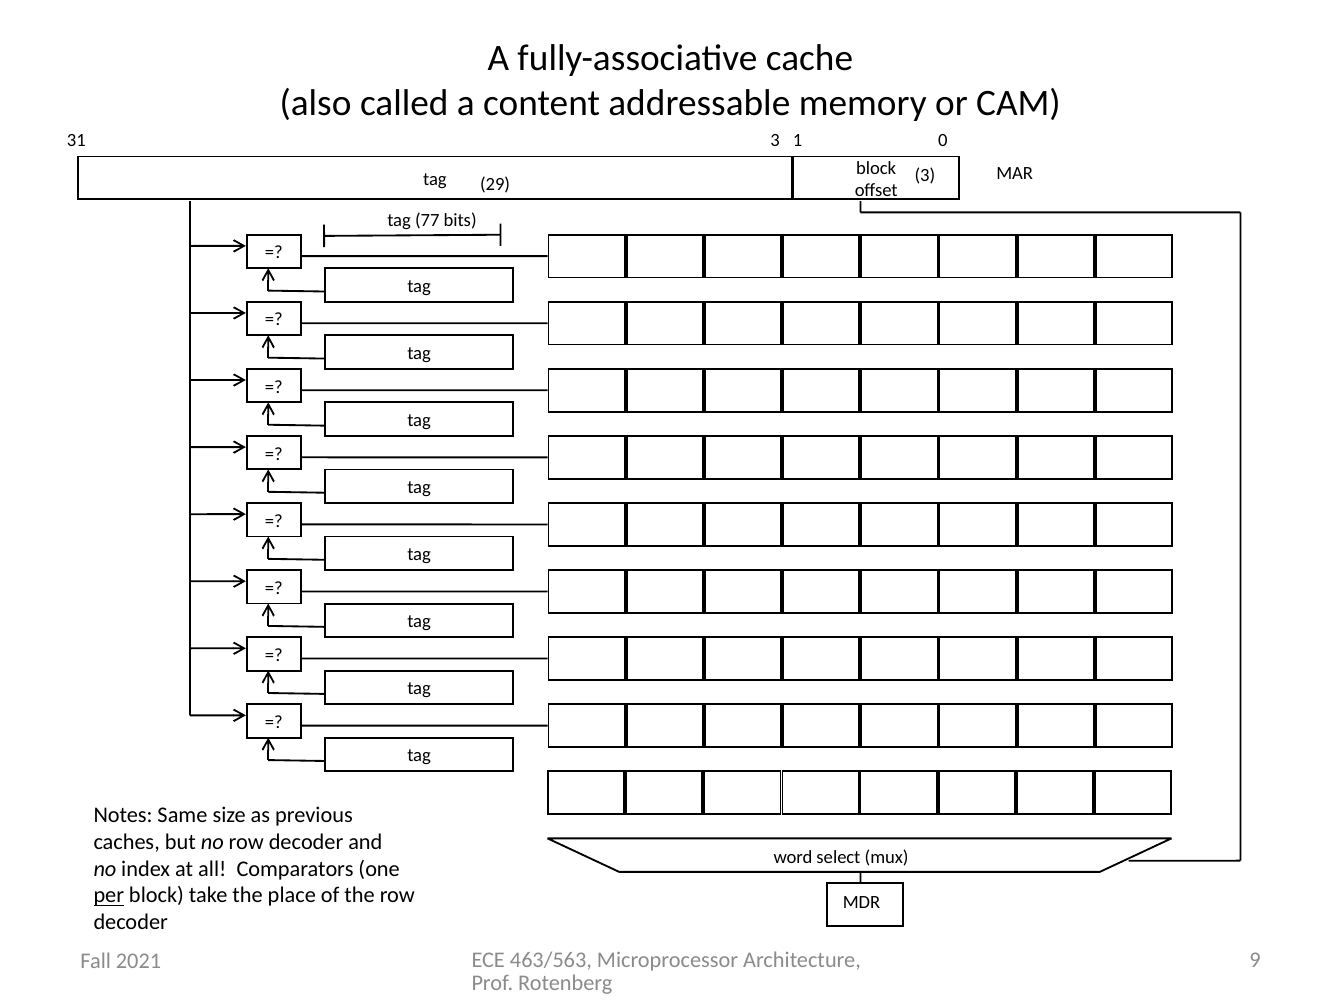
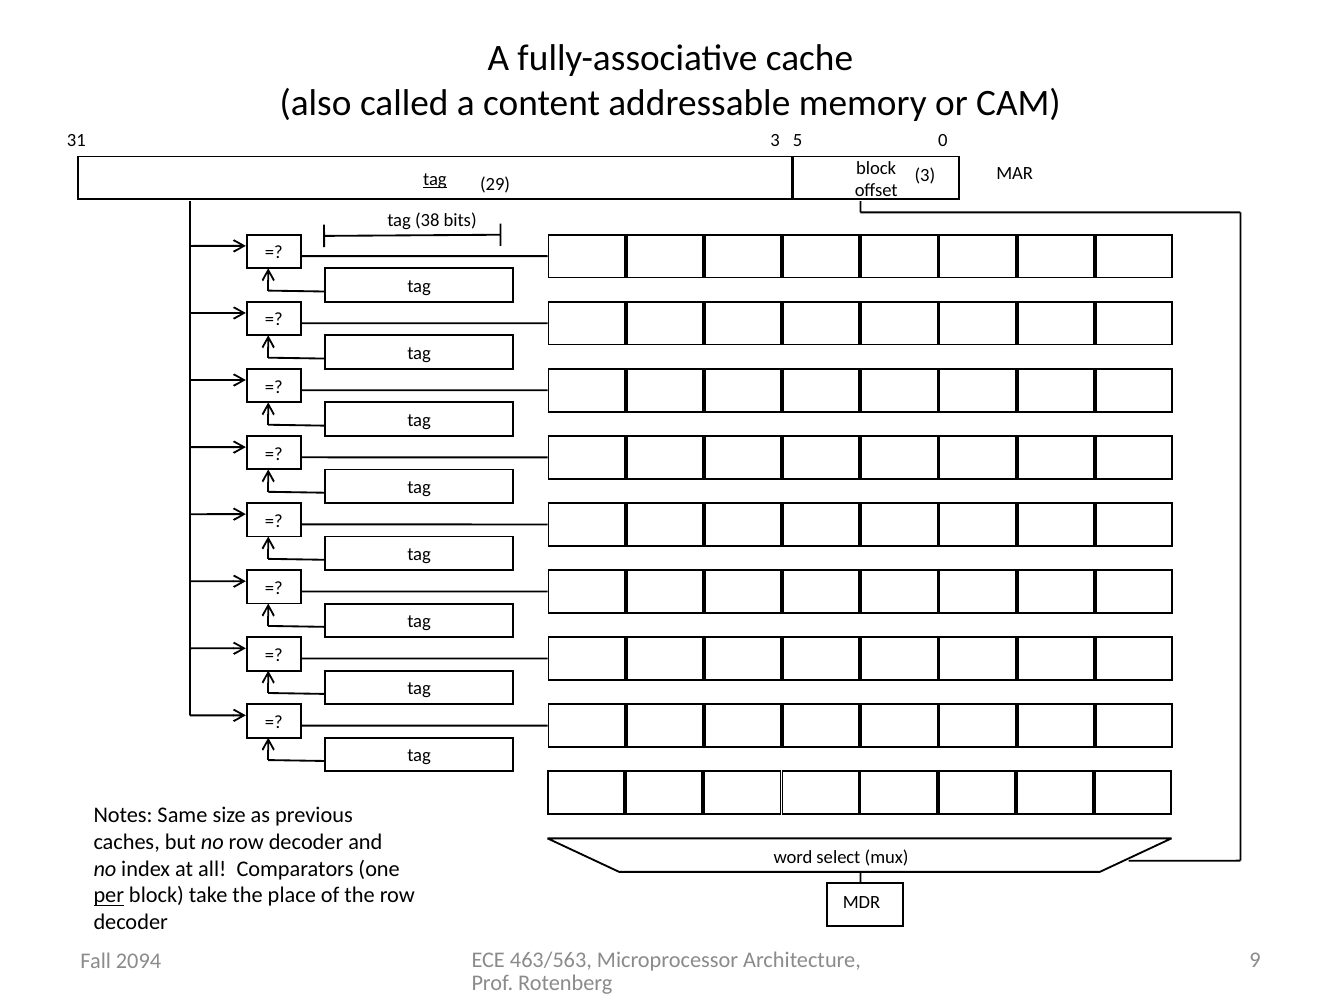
1: 1 -> 5
tag at (435, 179) underline: none -> present
77: 77 -> 38
2021: 2021 -> 2094
